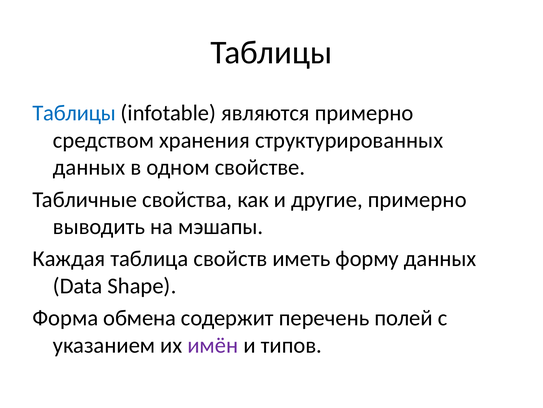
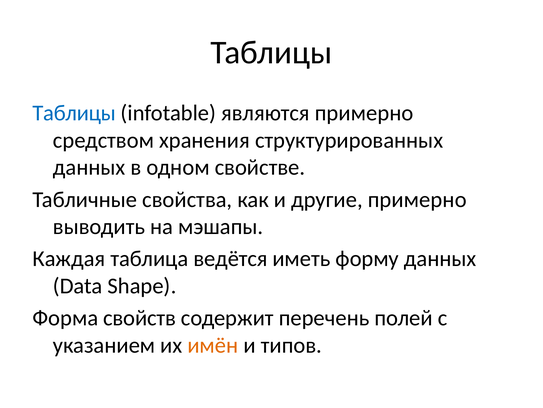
свойств: свойств -> ведётся
обмена: обмена -> свойств
имён colour: purple -> orange
